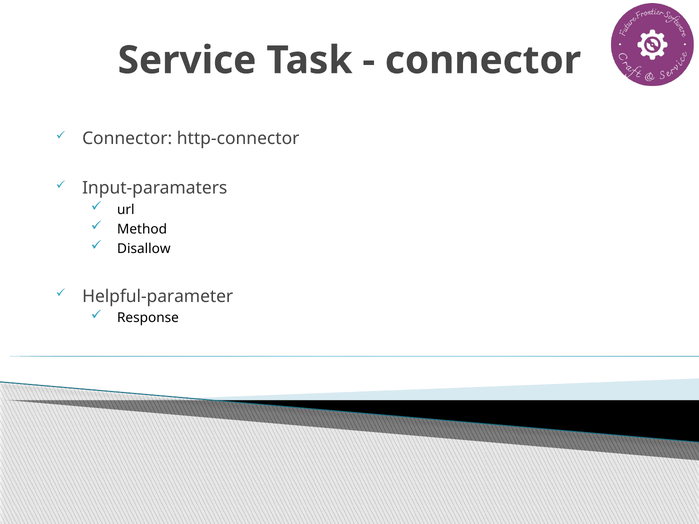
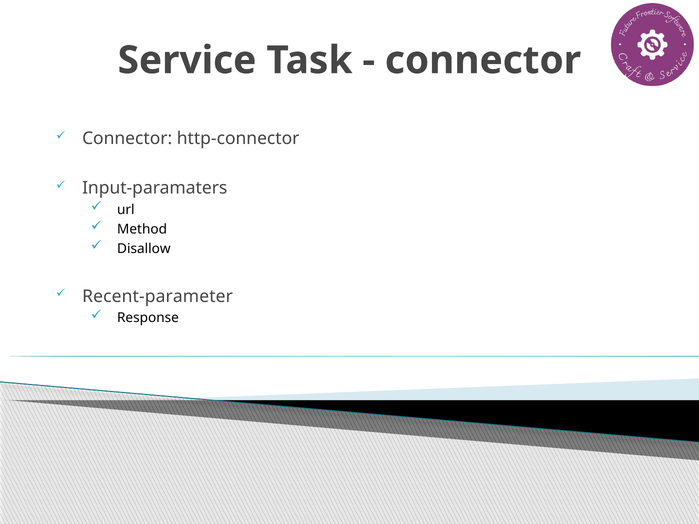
Helpful-parameter: Helpful-parameter -> Recent-parameter
